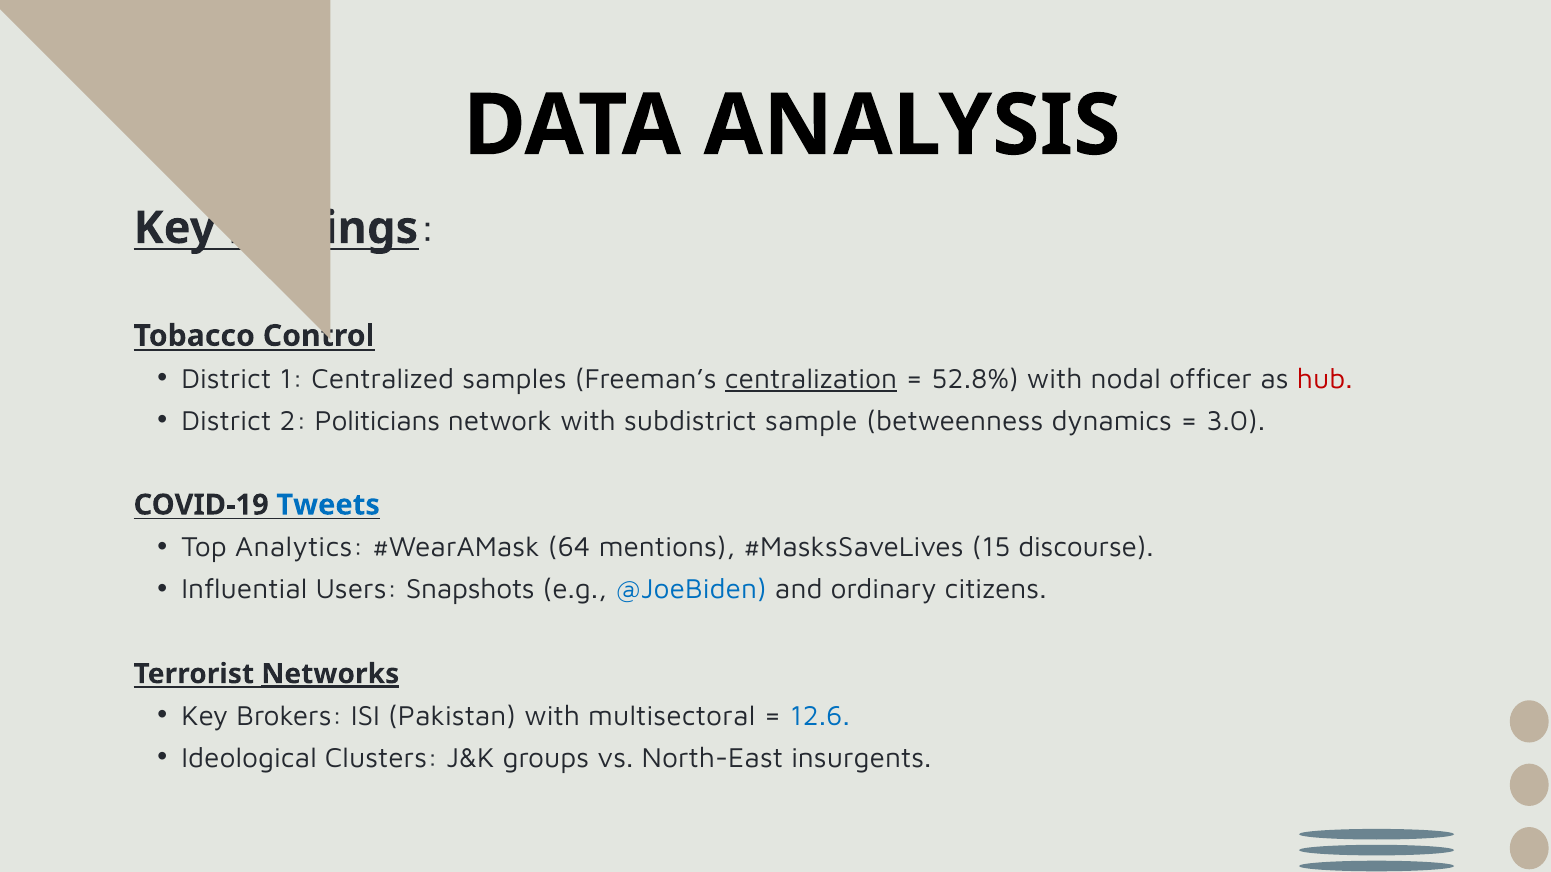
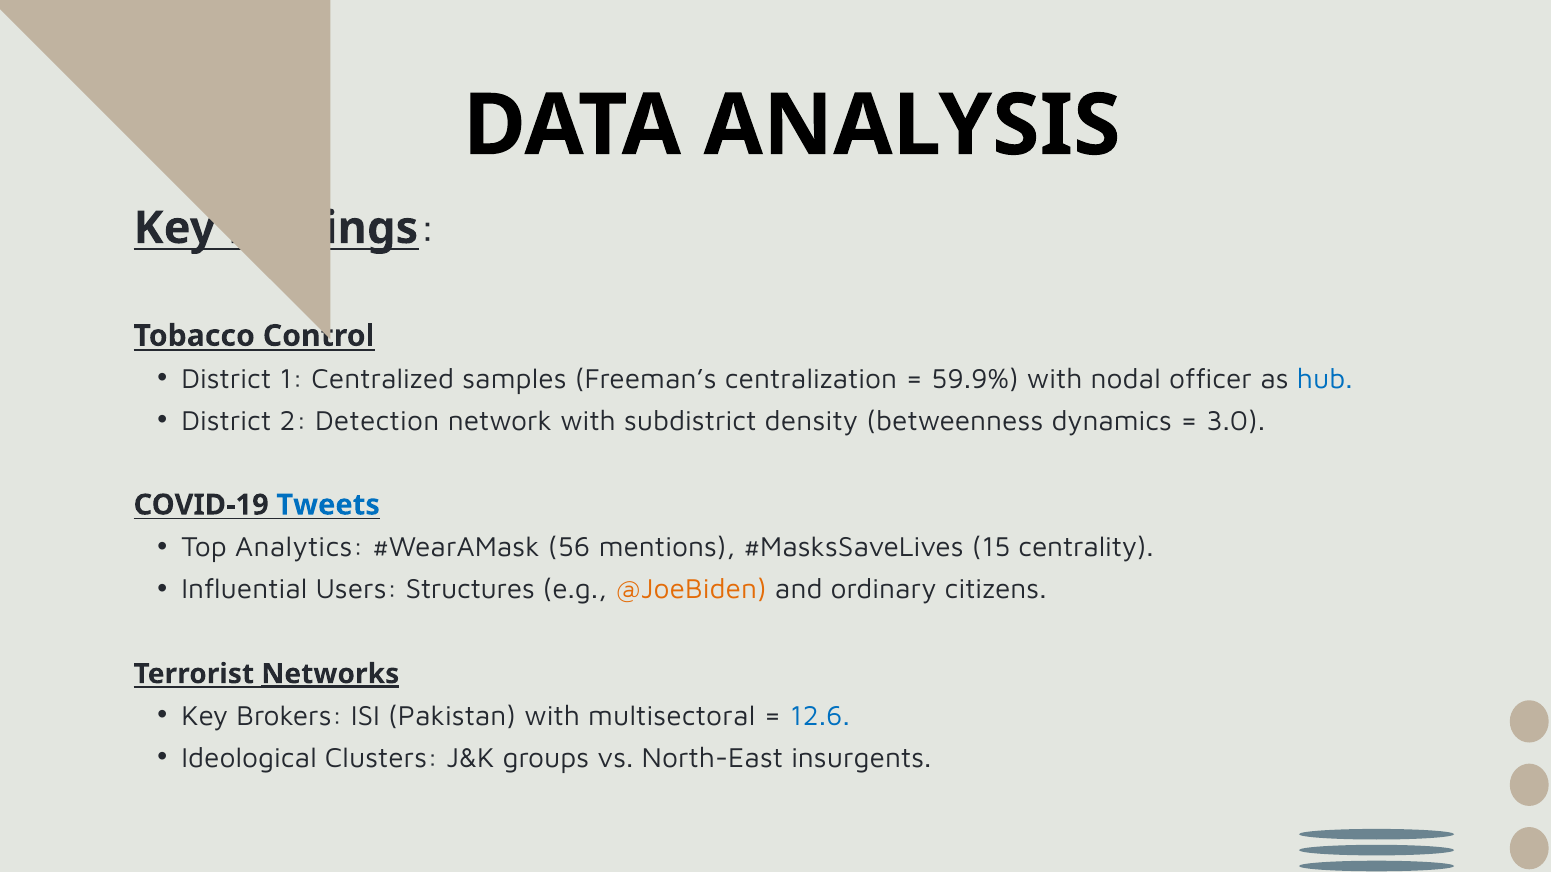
centralization underline: present -> none
52.8%: 52.8% -> 59.9%
hub colour: red -> blue
Politicians: Politicians -> Detection
sample: sample -> density
64: 64 -> 56
discourse: discourse -> centrality
Snapshots: Snapshots -> Structures
@JoeBiden colour: blue -> orange
